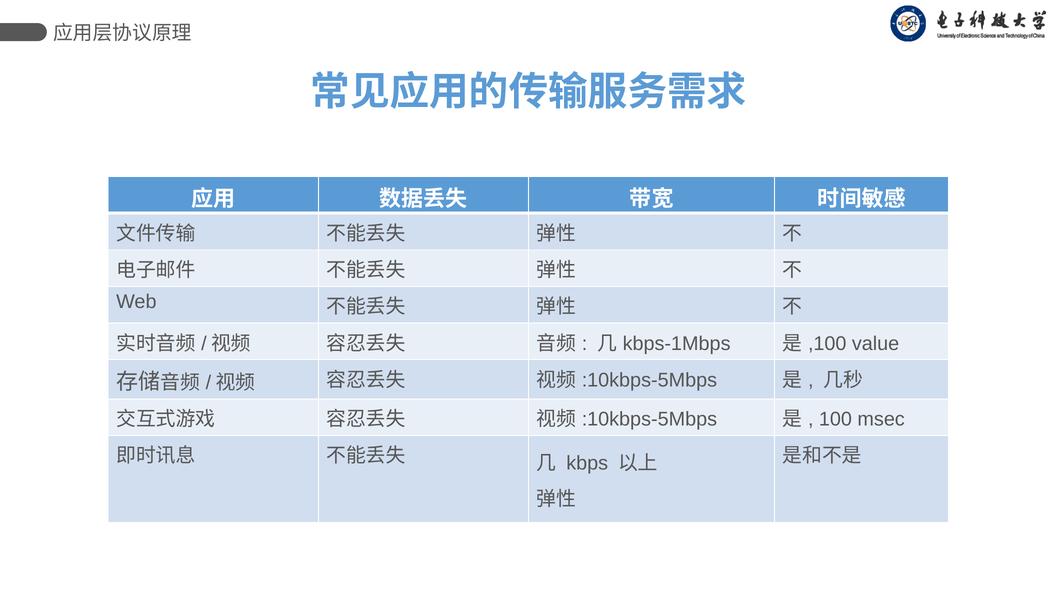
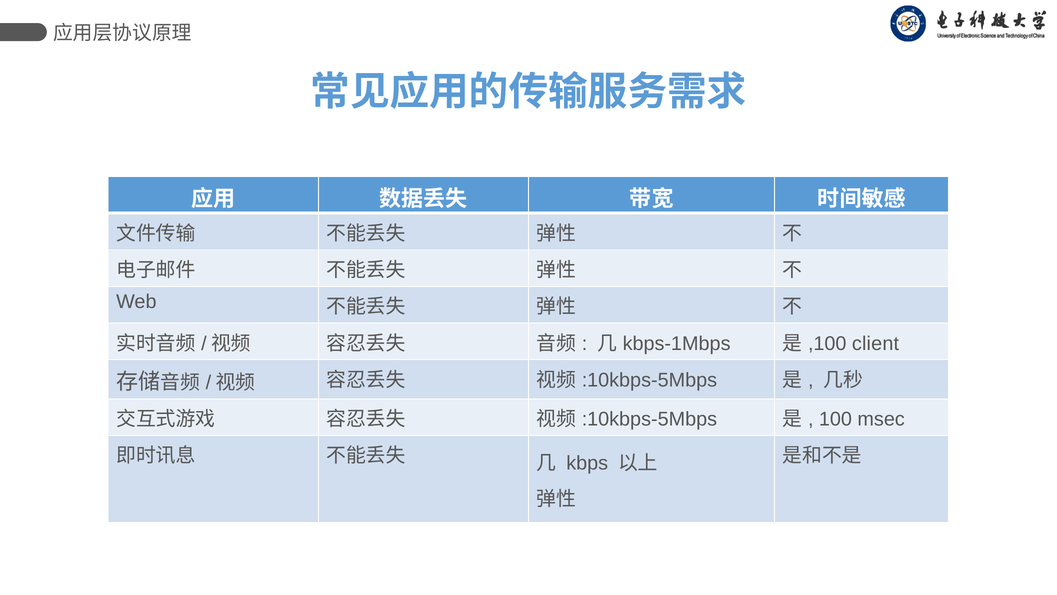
value: value -> client
